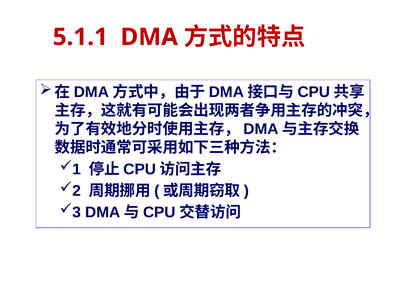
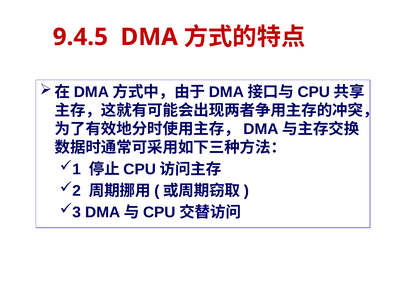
5.1.1: 5.1.1 -> 9.4.5
